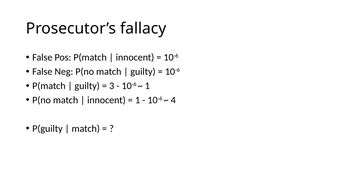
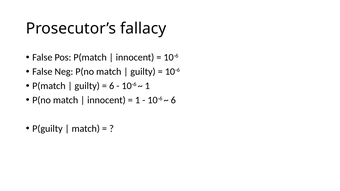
3 at (112, 86): 3 -> 6
4 at (173, 100): 4 -> 6
